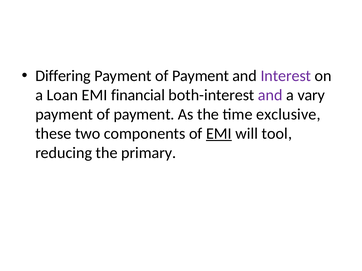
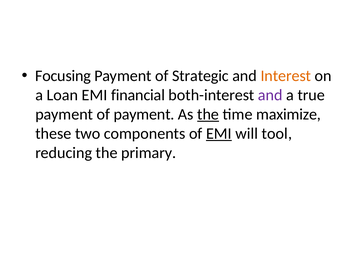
Differing: Differing -> Focusing
Payment at (200, 76): Payment -> Strategic
Interest colour: purple -> orange
vary: vary -> true
the at (208, 115) underline: none -> present
exclusive: exclusive -> maximize
